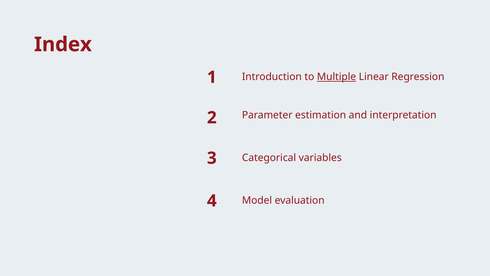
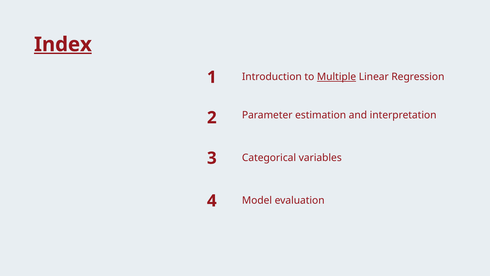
Index underline: none -> present
